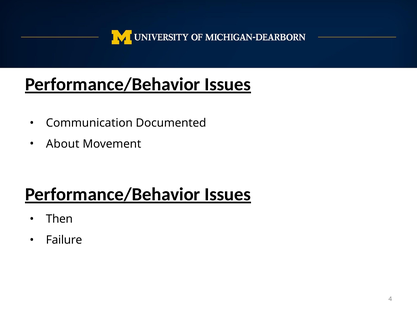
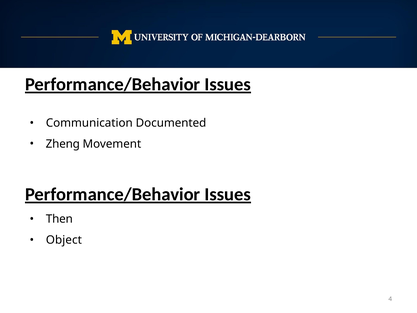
About: About -> Zheng
Failure: Failure -> Object
